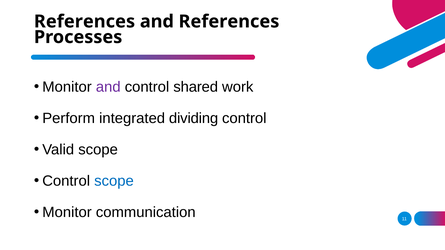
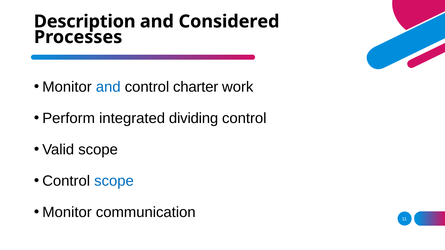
References at (85, 22): References -> Description
and References: References -> Considered
and at (108, 87) colour: purple -> blue
shared: shared -> charter
